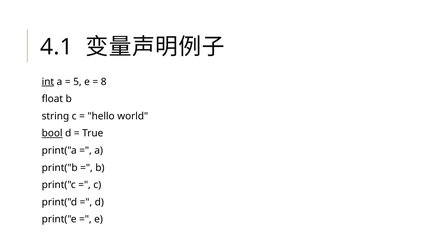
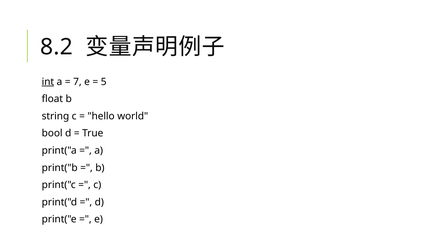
4.1: 4.1 -> 8.2
5: 5 -> 7
8: 8 -> 5
bool underline: present -> none
